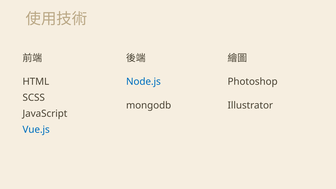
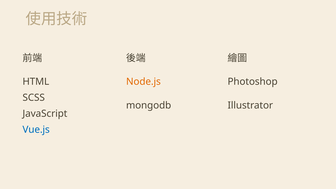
Node.js colour: blue -> orange
